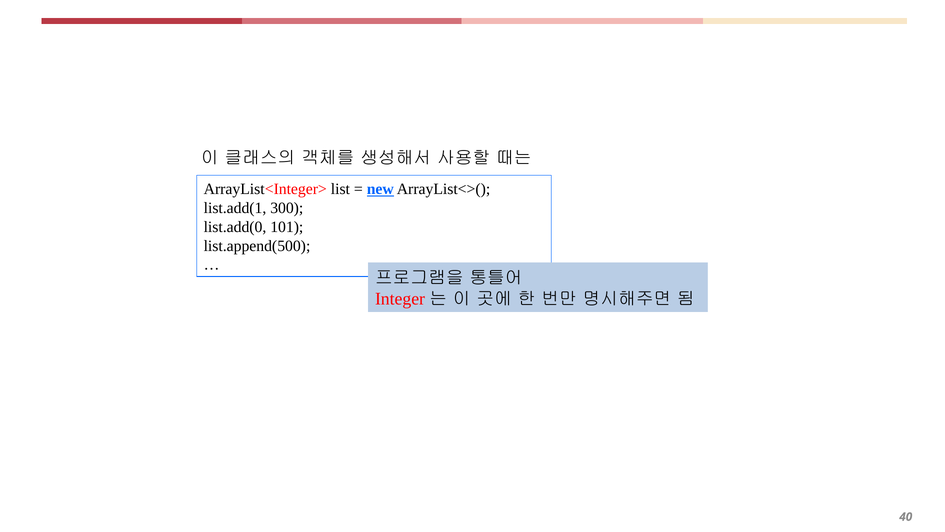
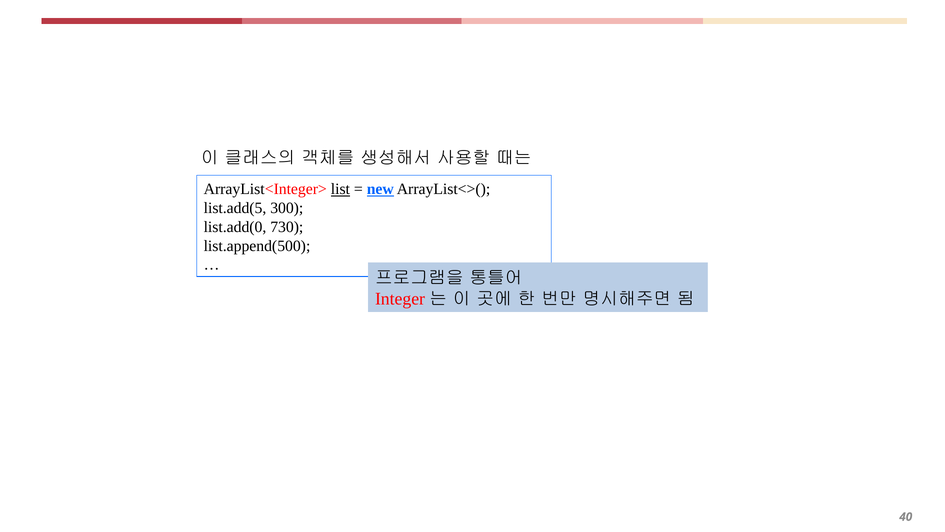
list underline: none -> present
list.add(1: list.add(1 -> list.add(5
101: 101 -> 730
